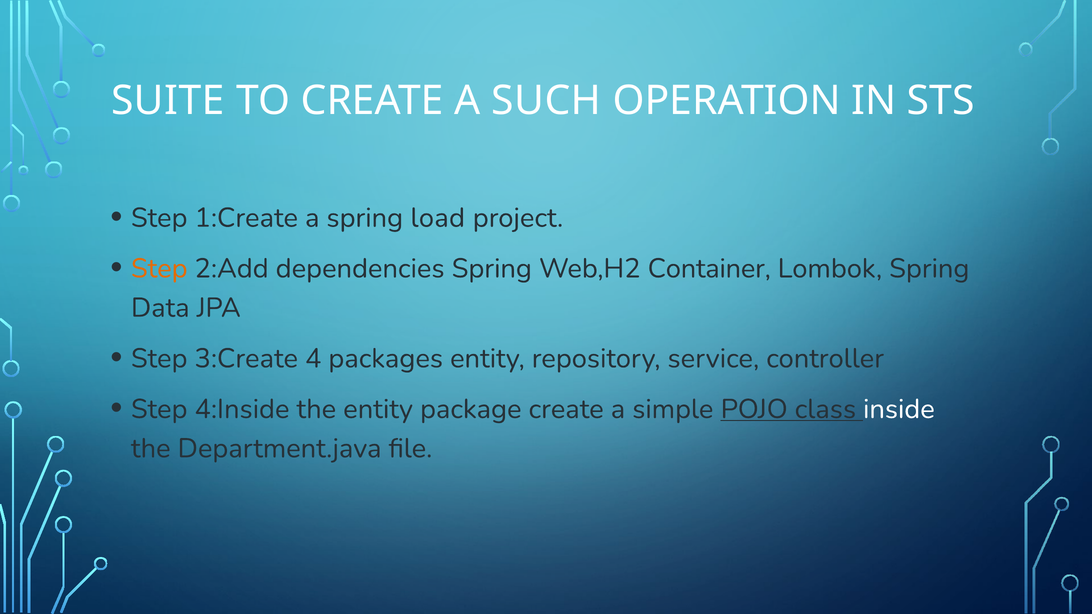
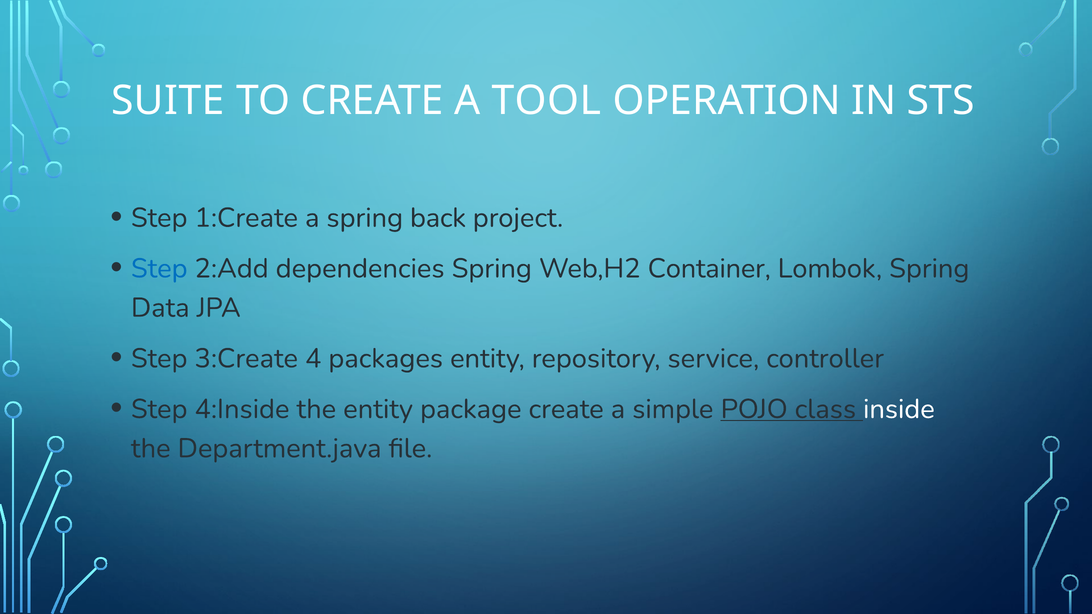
SUCH: SUCH -> TOOL
load: load -> back
Step at (159, 269) colour: orange -> blue
